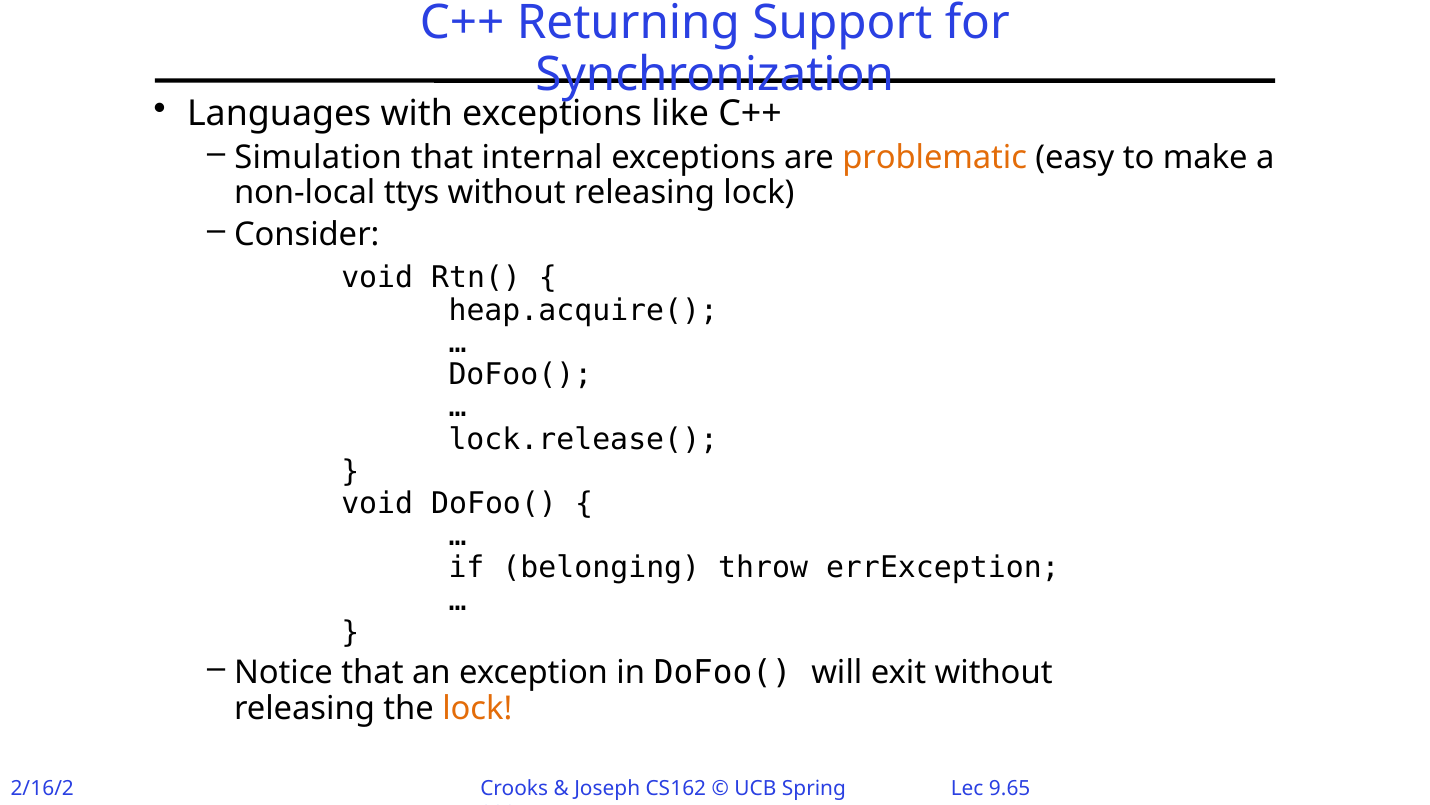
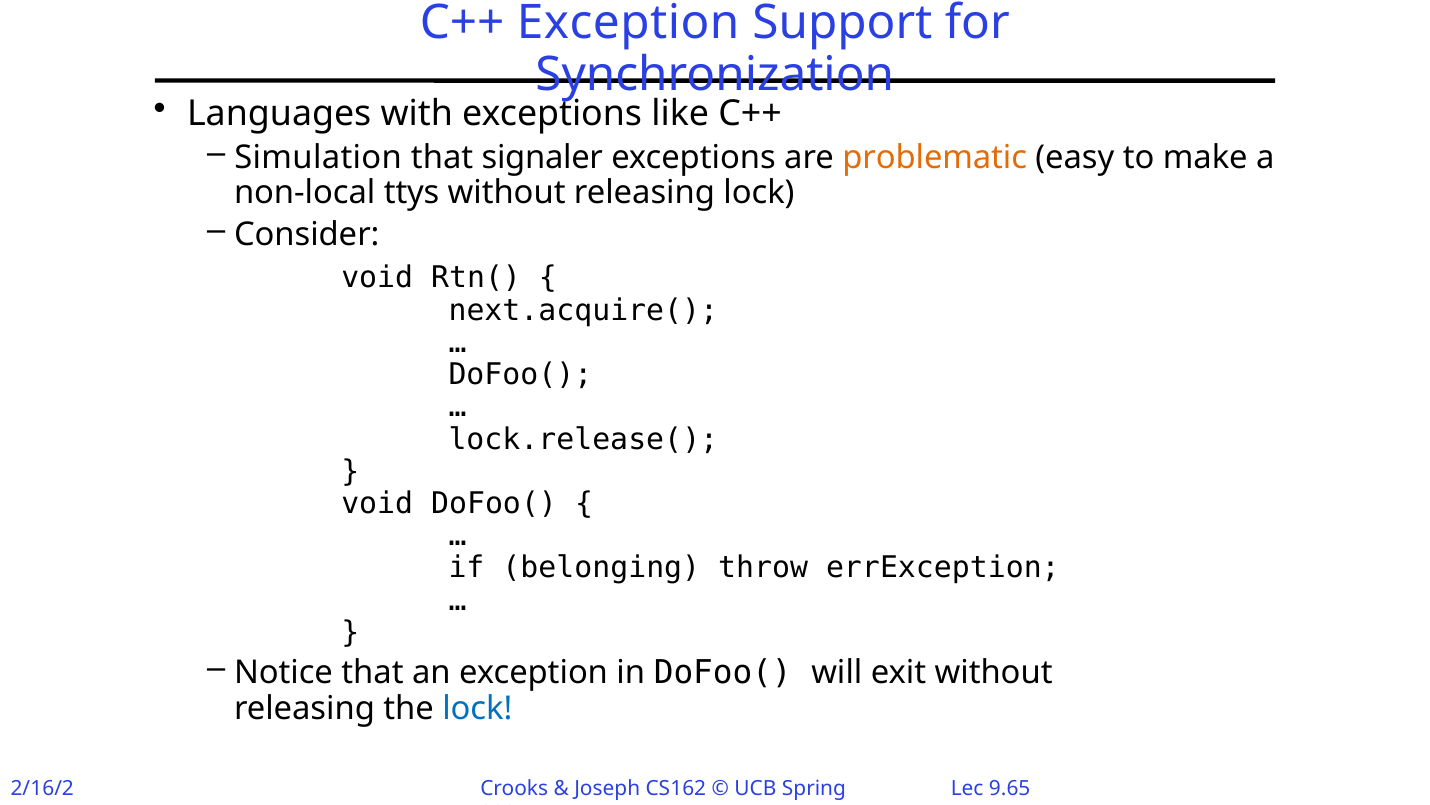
C++ Returning: Returning -> Exception
internal: internal -> signaler
heap.acquire(: heap.acquire( -> next.acquire(
lock at (477, 708) colour: orange -> blue
